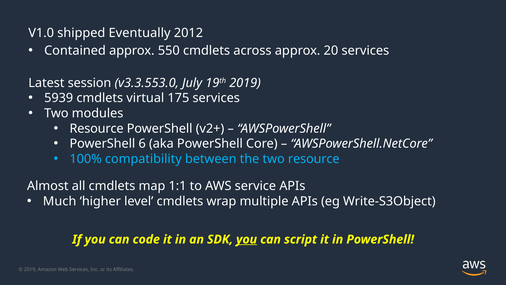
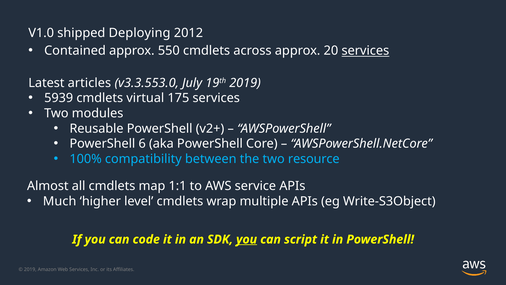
Eventually: Eventually -> Deploying
services at (365, 51) underline: none -> present
session: session -> articles
Resource at (97, 128): Resource -> Reusable
